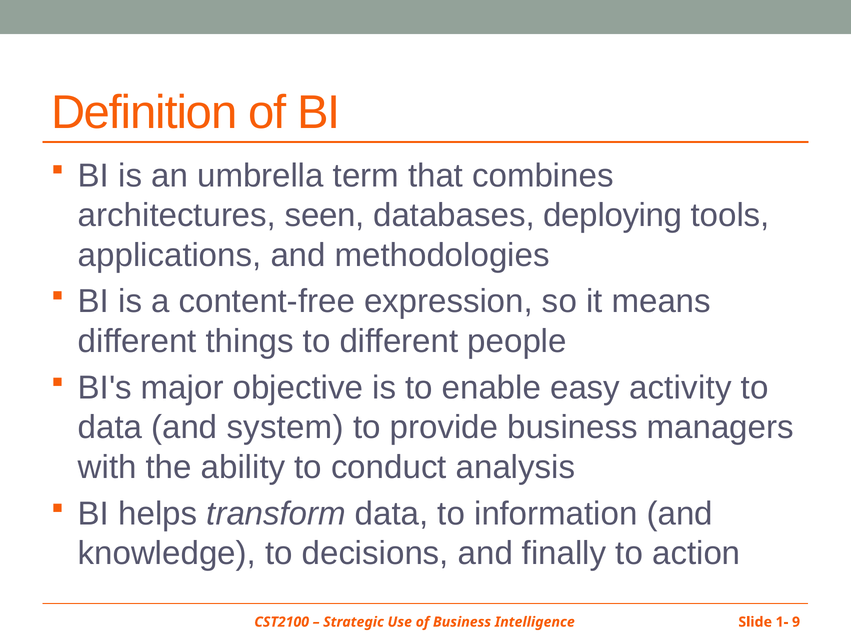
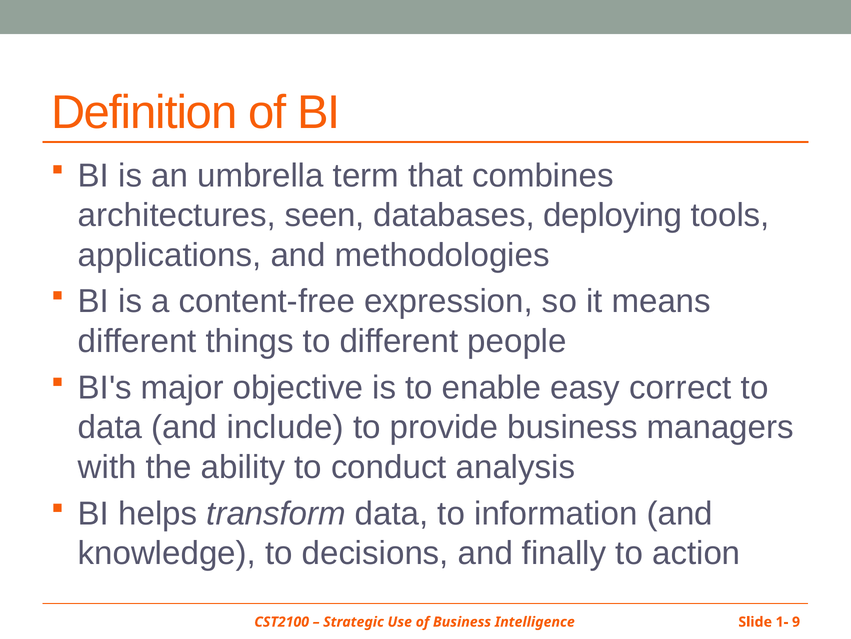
activity: activity -> correct
system: system -> include
